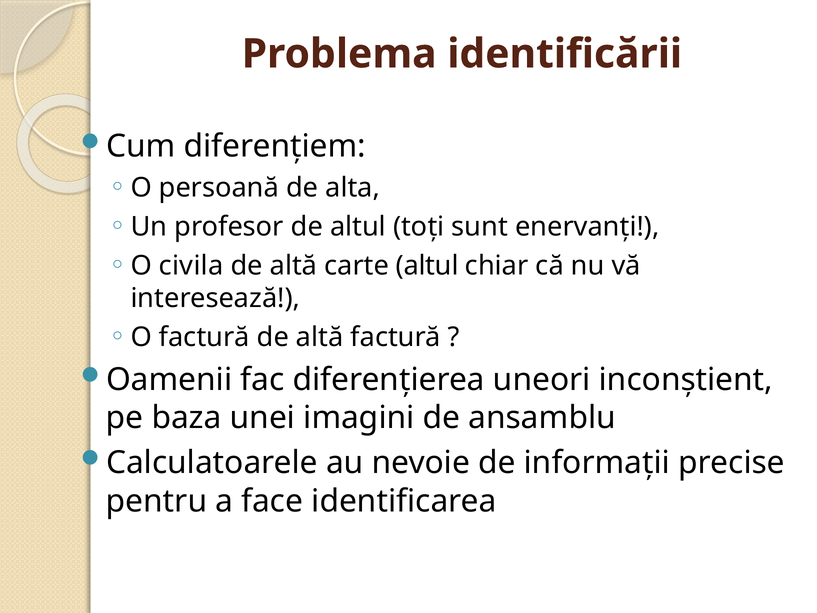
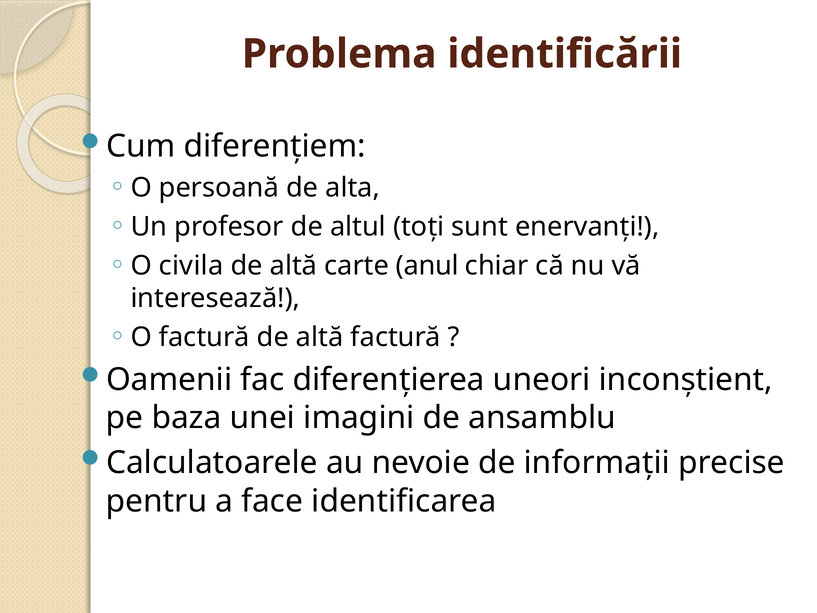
carte altul: altul -> anul
